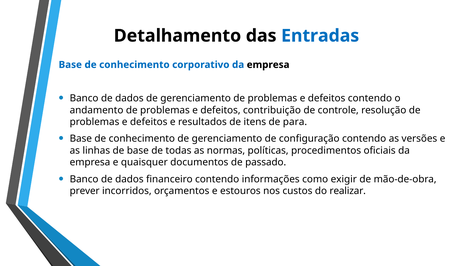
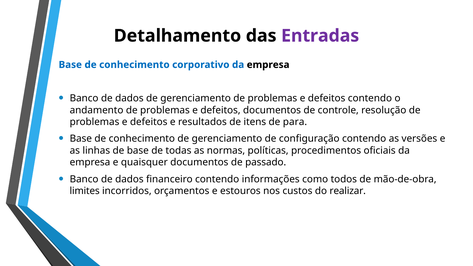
Entradas colour: blue -> purple
defeitos contribuição: contribuição -> documentos
exigir: exigir -> todos
prever: prever -> limites
